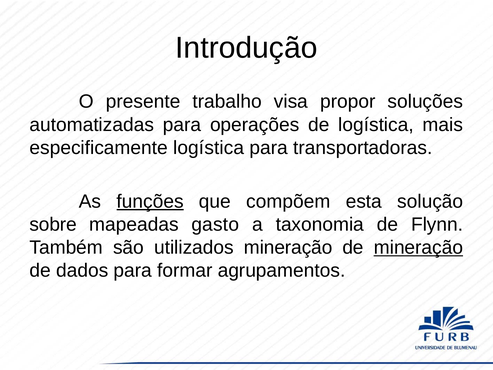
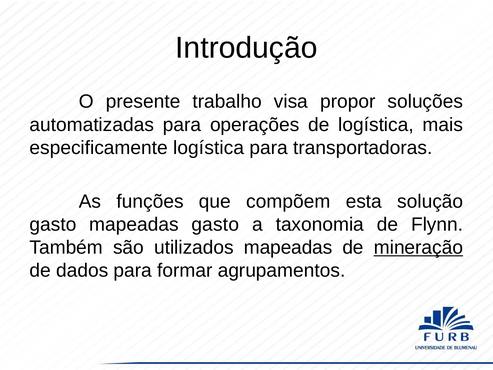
funções underline: present -> none
sobre at (53, 224): sobre -> gasto
utilizados mineração: mineração -> mapeadas
